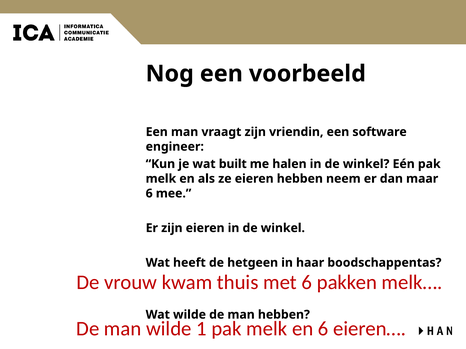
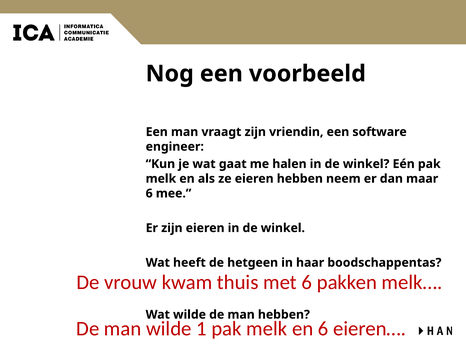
built: built -> gaat
